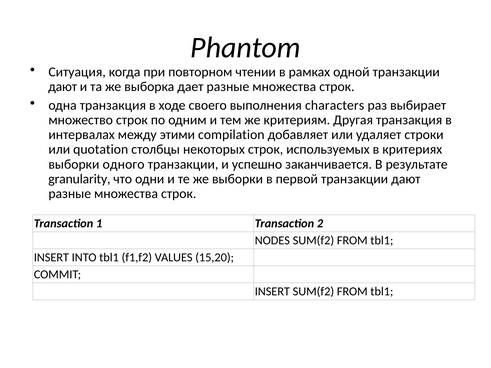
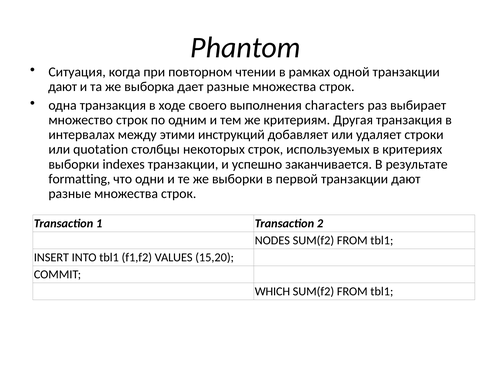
compilation: compilation -> инструкций
одного: одного -> indexes
granularity: granularity -> formatting
INSERT at (272, 292): INSERT -> WHICH
